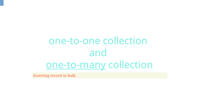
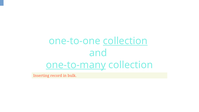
collection at (125, 41) underline: none -> present
